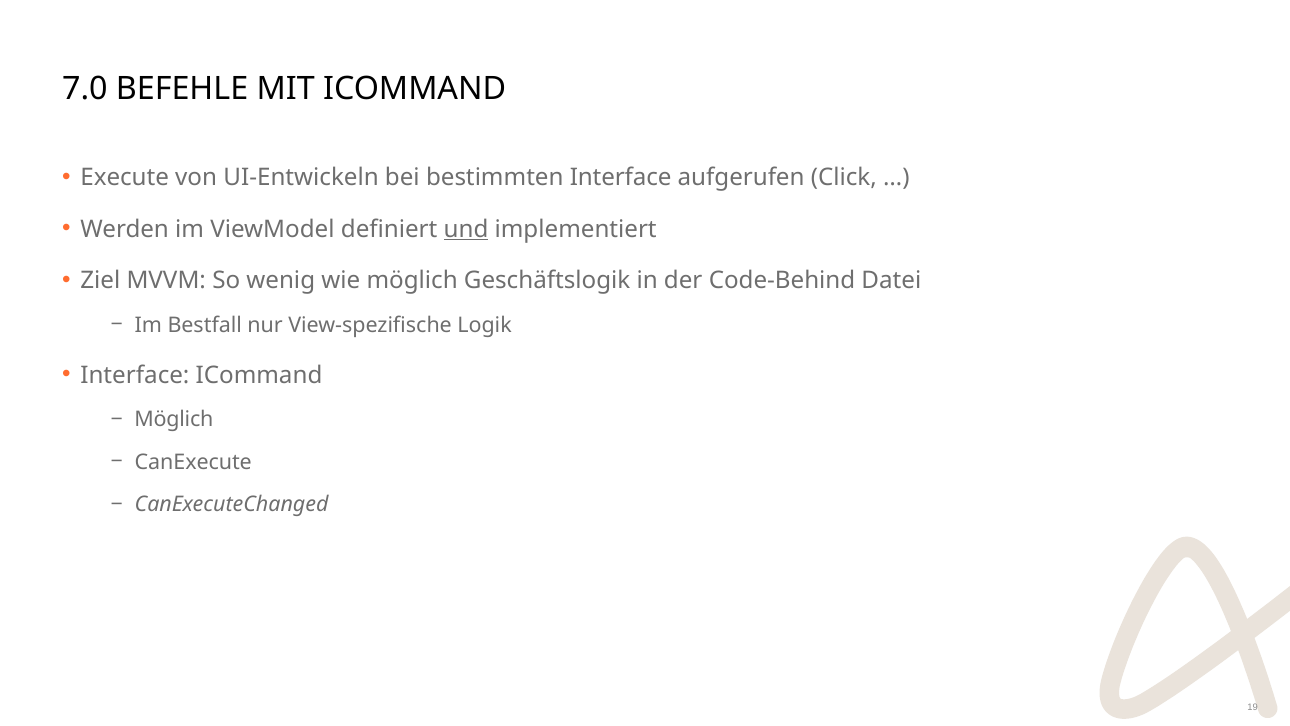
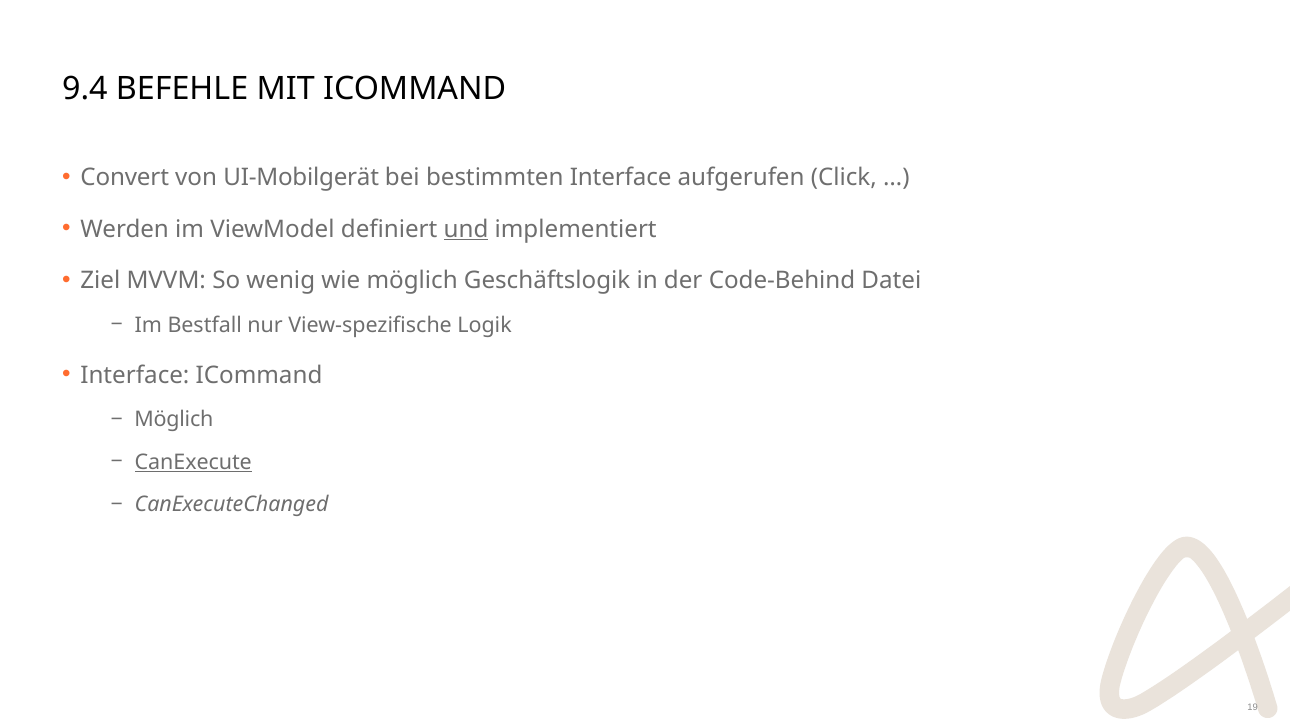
7.0: 7.0 -> 9.4
Execute: Execute -> Convert
UI-Entwickeln: UI-Entwickeln -> UI-Mobilgerät
CanExecute underline: none -> present
